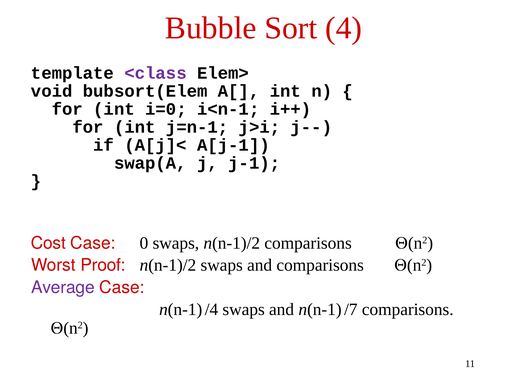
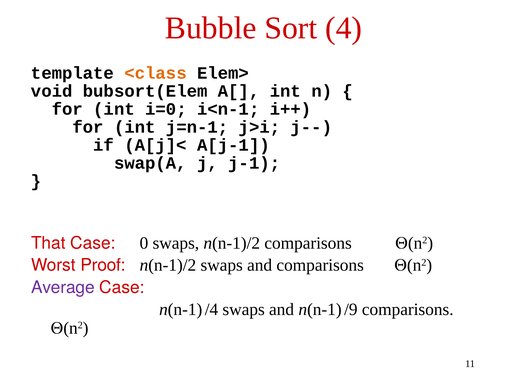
<class colour: purple -> orange
Cost: Cost -> That
/7: /7 -> /9
